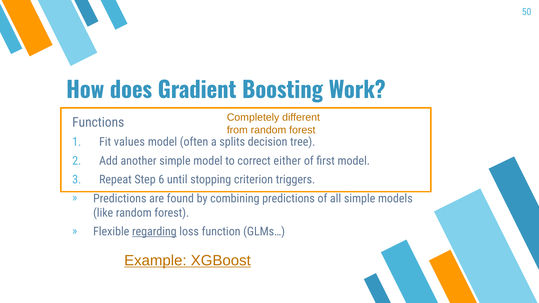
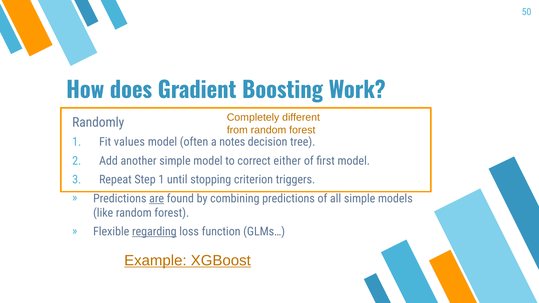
Functions: Functions -> Randomly
splits: splits -> notes
Step 6: 6 -> 1
are underline: none -> present
